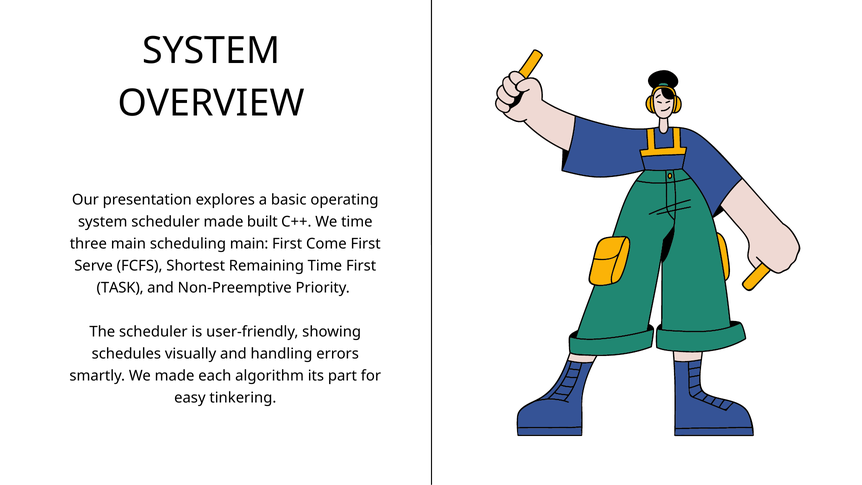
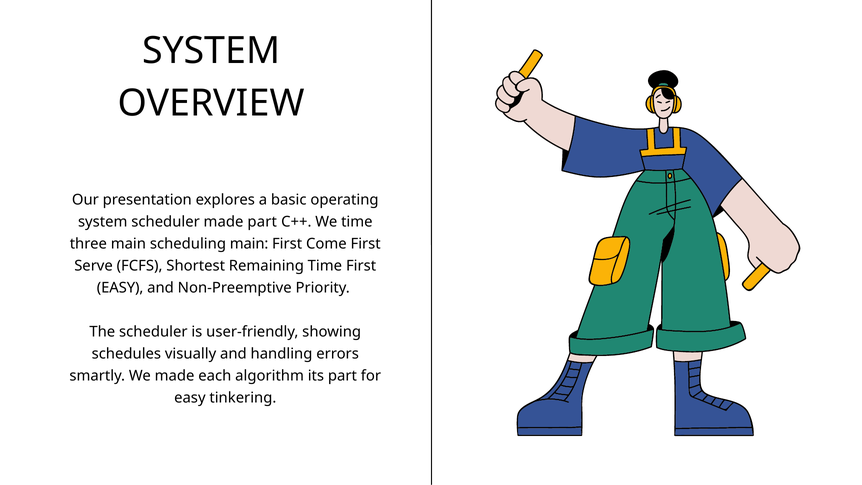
made built: built -> part
TASK at (120, 288): TASK -> EASY
